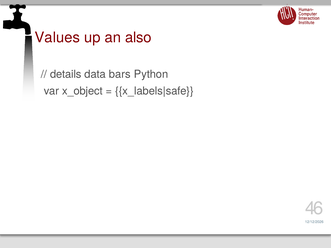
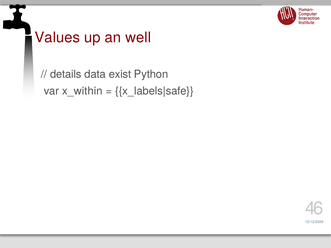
also: also -> well
bars: bars -> exist
x_object: x_object -> x_within
